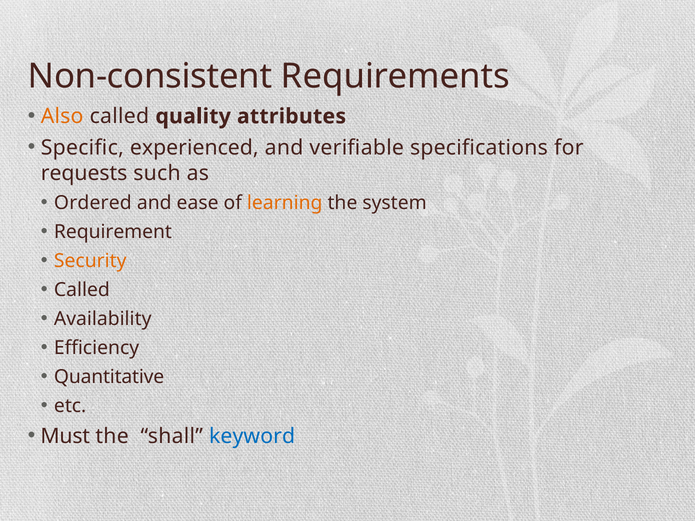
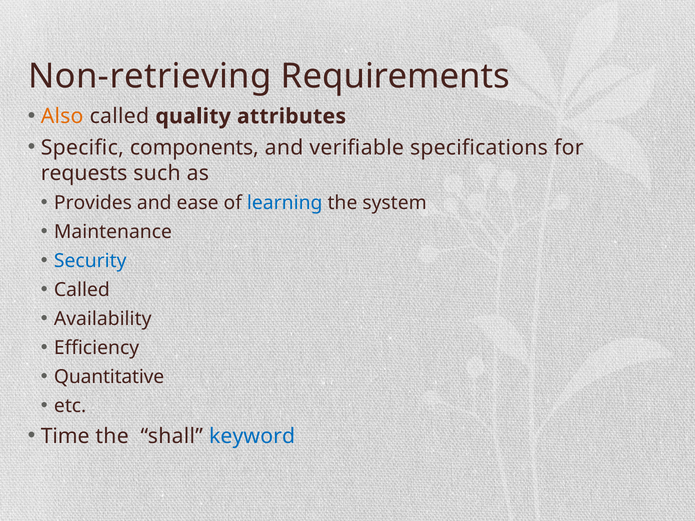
Non-consistent: Non-consistent -> Non-retrieving
experienced: experienced -> components
Ordered: Ordered -> Provides
learning colour: orange -> blue
Requirement: Requirement -> Maintenance
Security colour: orange -> blue
Must: Must -> Time
